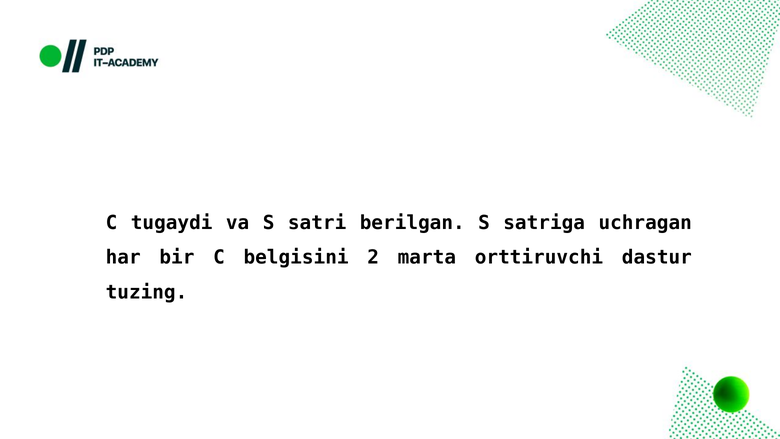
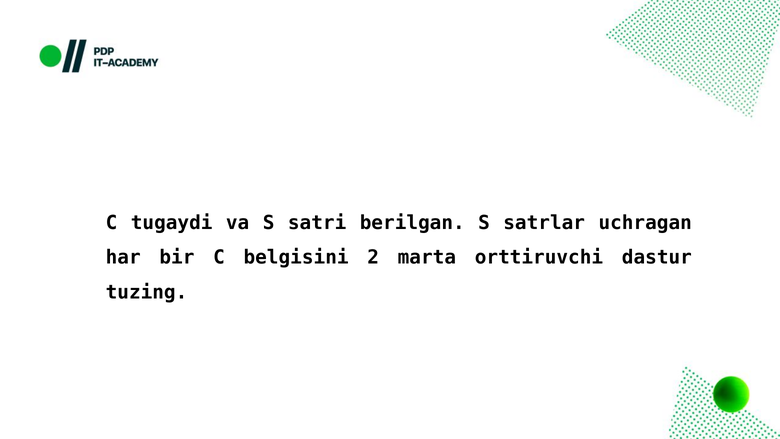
satriga: satriga -> satrlar
